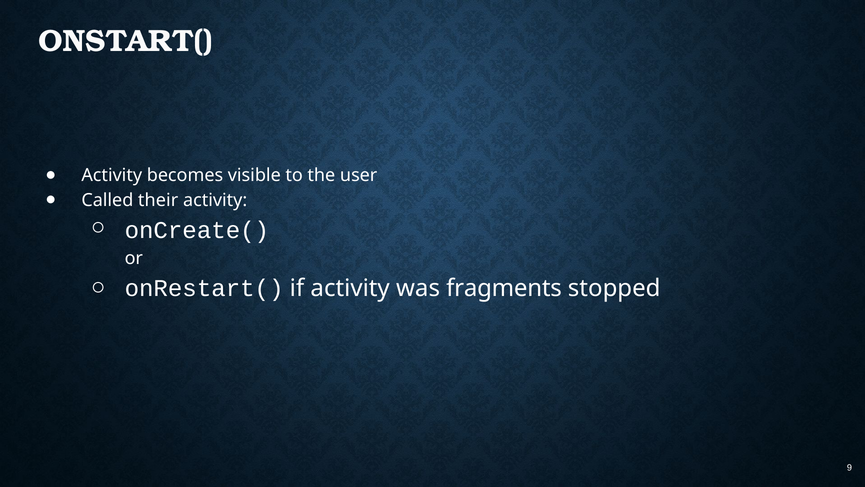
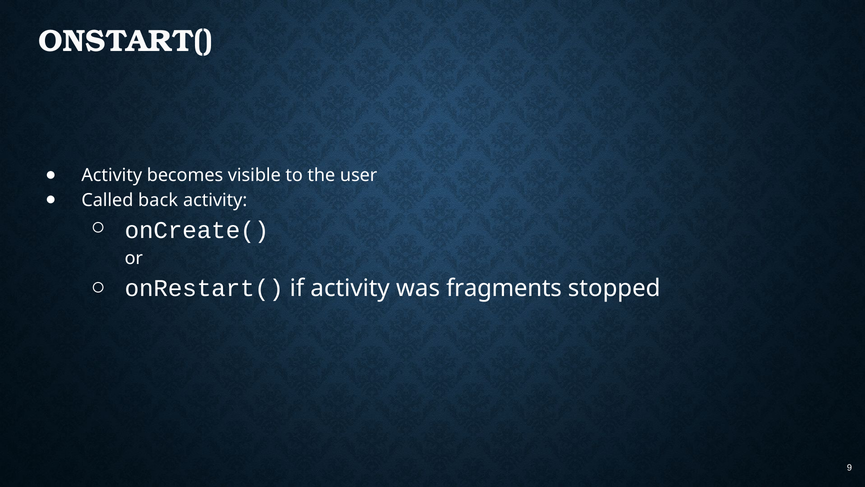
their: their -> back
